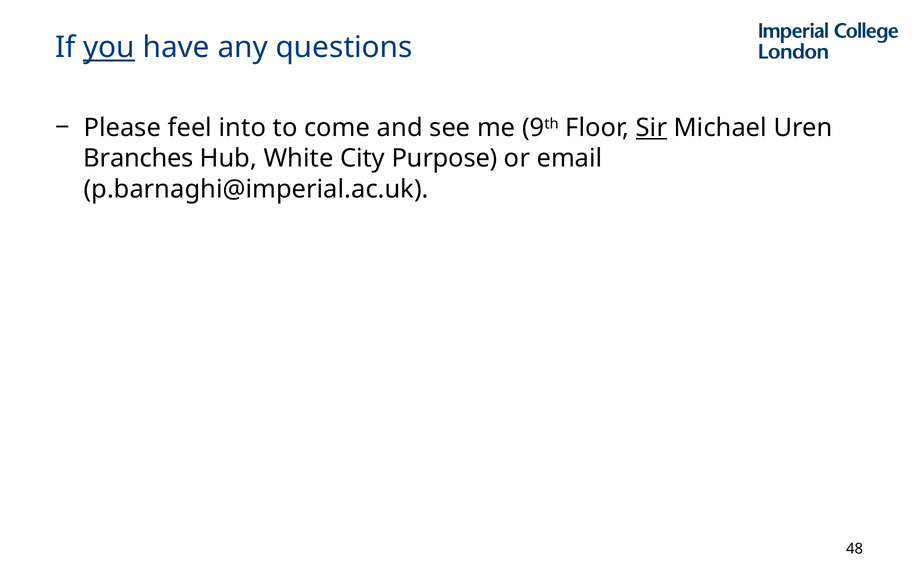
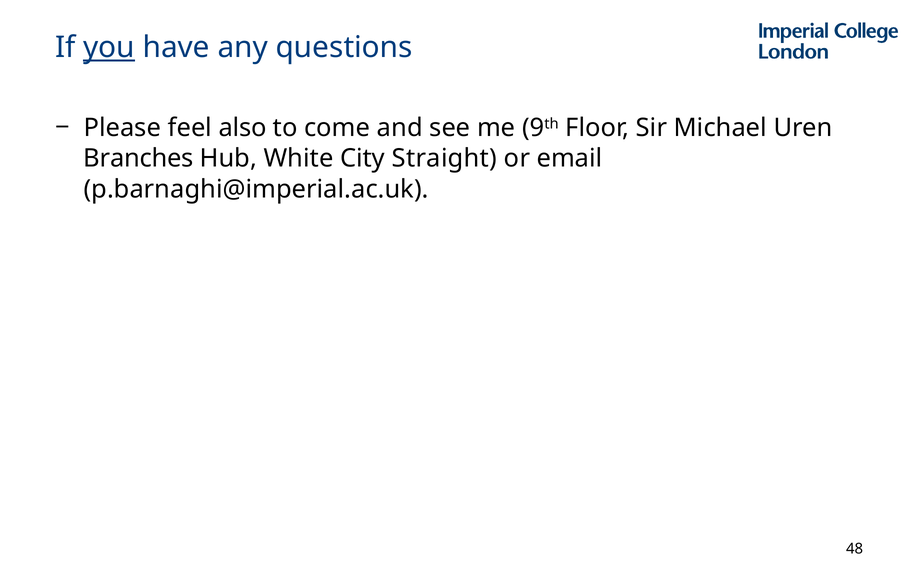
into: into -> also
Sir underline: present -> none
Purpose: Purpose -> Straight
